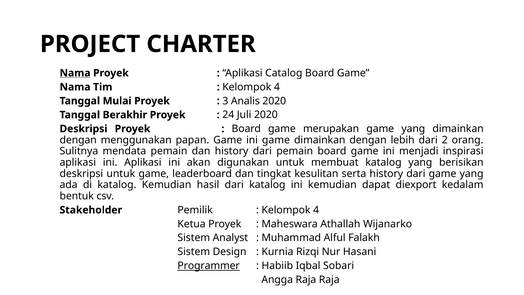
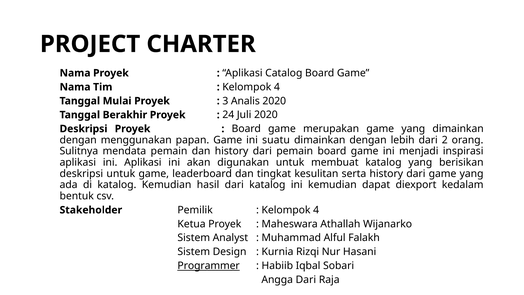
Nama at (75, 73) underline: present -> none
ini game: game -> suatu
Angga Raja: Raja -> Dari
